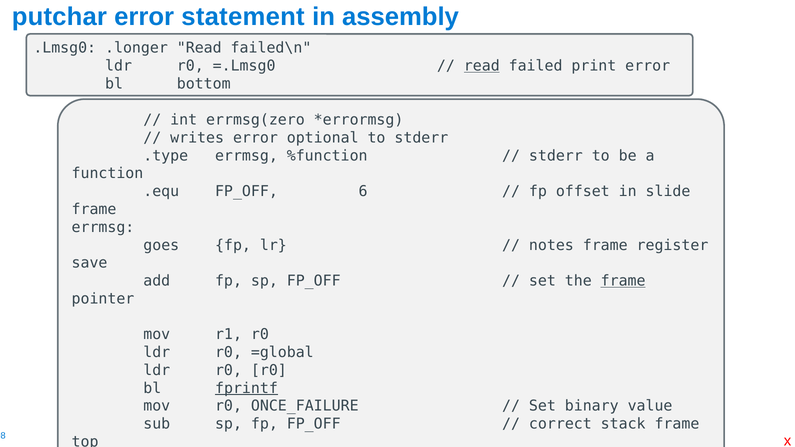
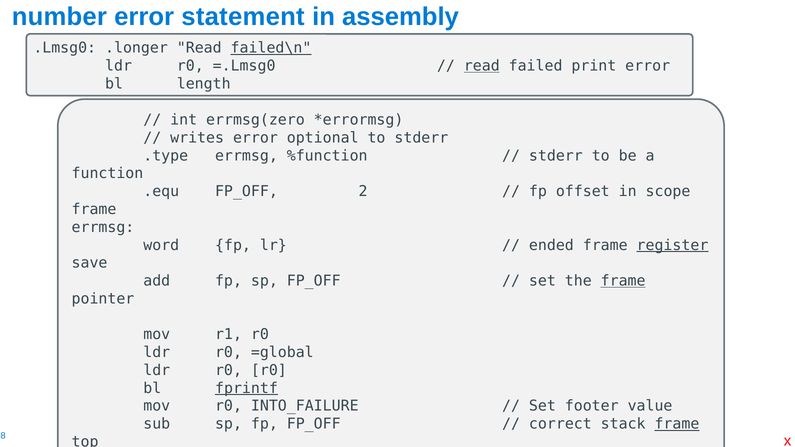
putchar: putchar -> number
failed\n underline: none -> present
bottom: bottom -> length
6: 6 -> 2
slide: slide -> scope
goes: goes -> word
notes: notes -> ended
register underline: none -> present
ONCE_FAILURE: ONCE_FAILURE -> INTO_FAILURE
Set binary: binary -> footer
frame at (677, 424) underline: none -> present
